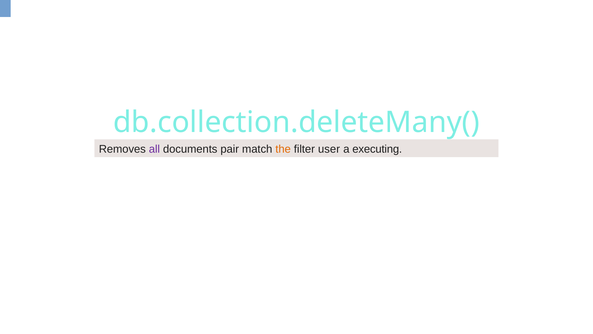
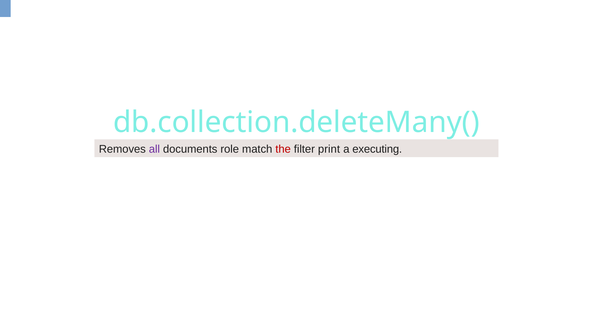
pair: pair -> role
the colour: orange -> red
user: user -> print
